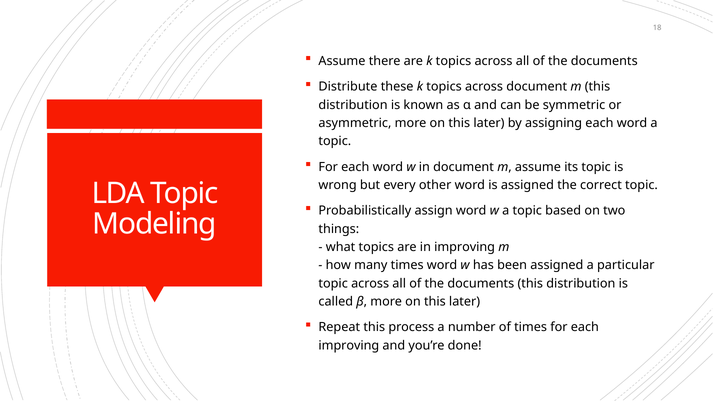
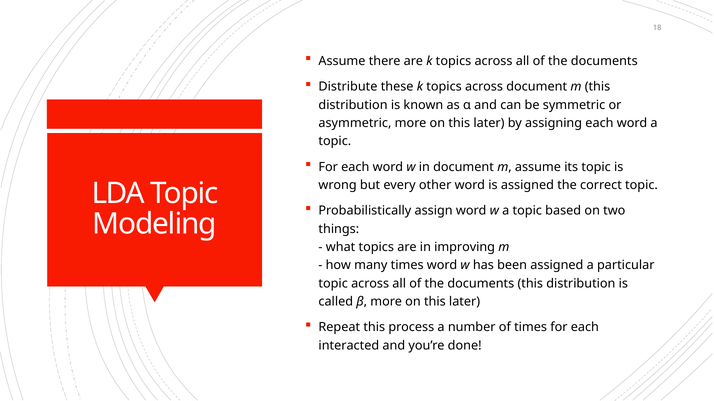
improving at (349, 346): improving -> interacted
